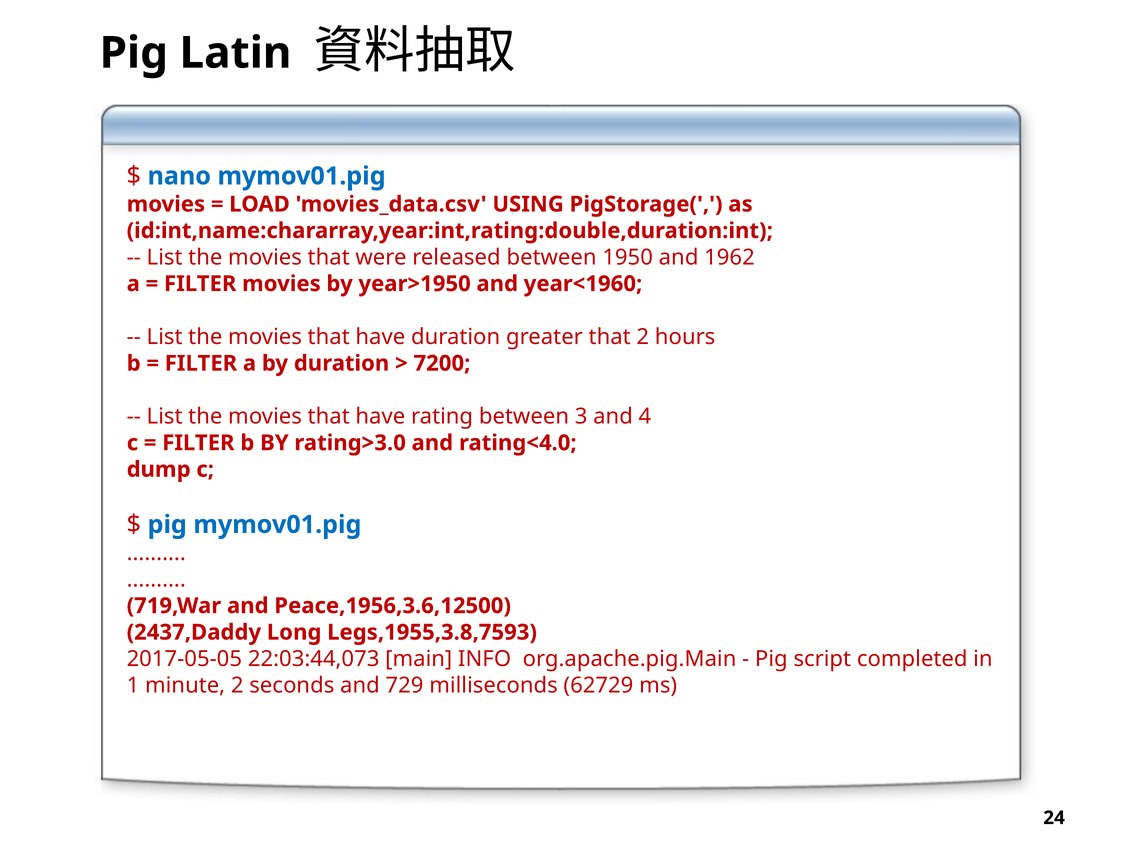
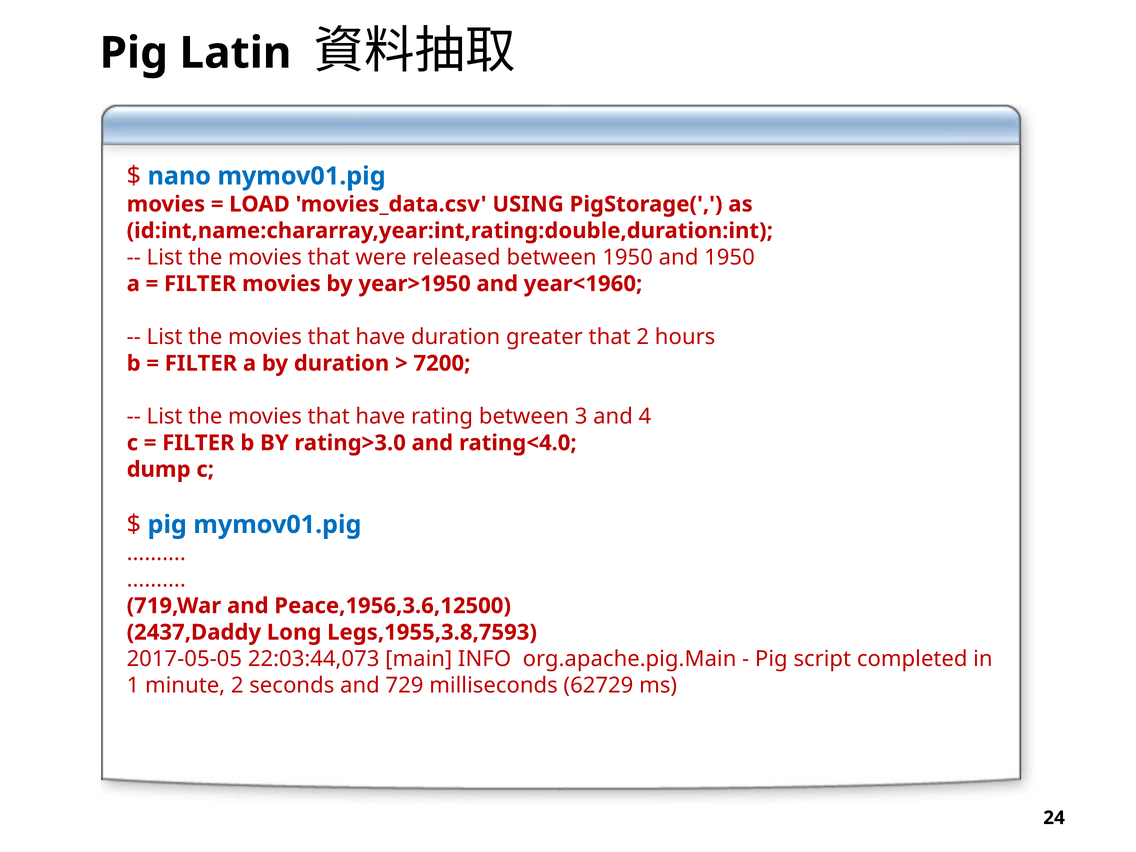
and 1962: 1962 -> 1950
